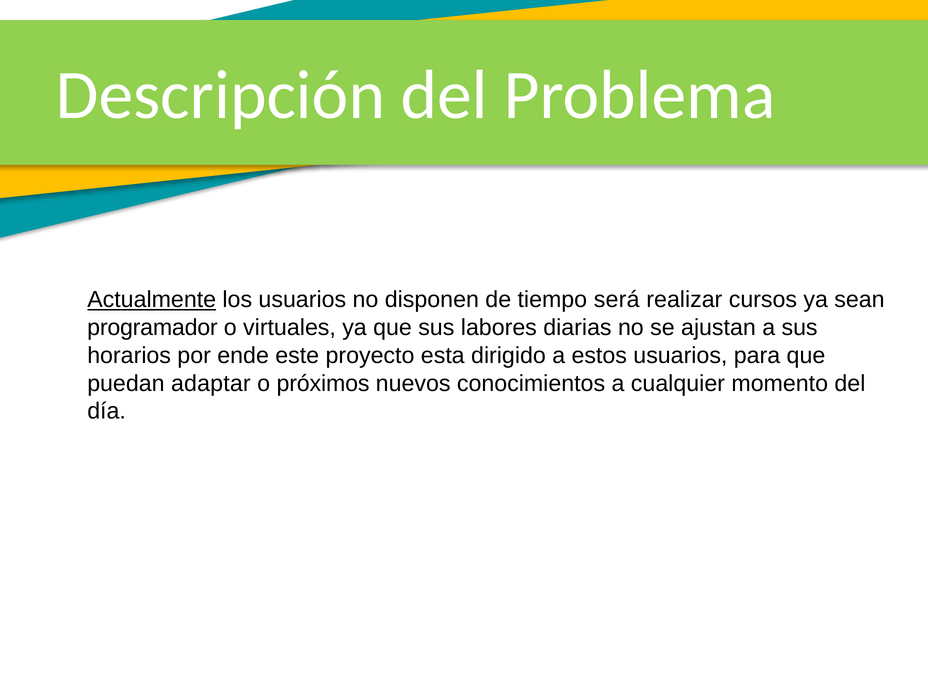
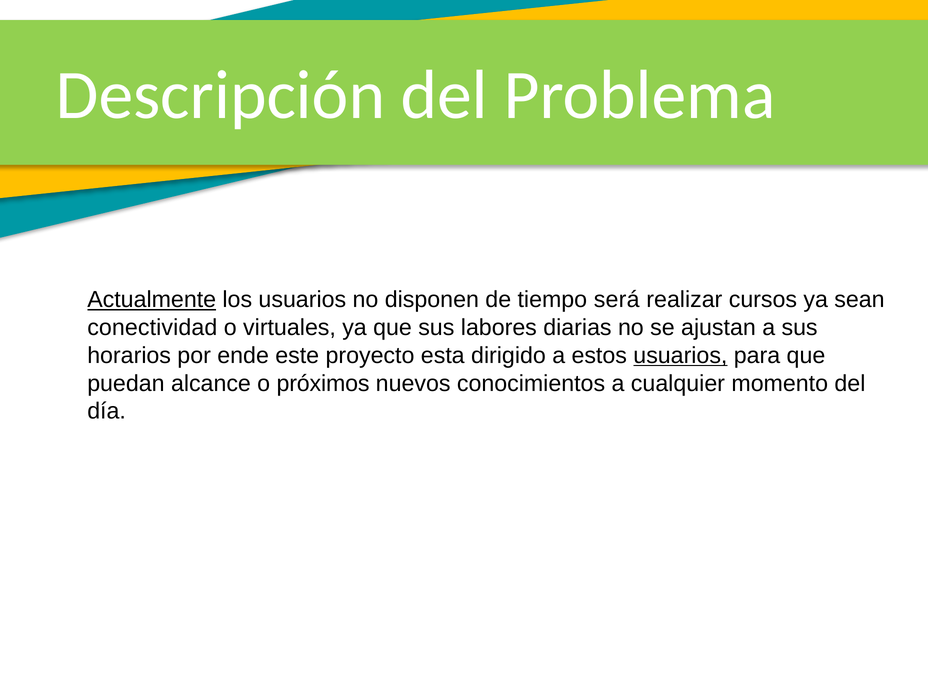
programador: programador -> conectividad
usuarios at (680, 356) underline: none -> present
adaptar: adaptar -> alcance
